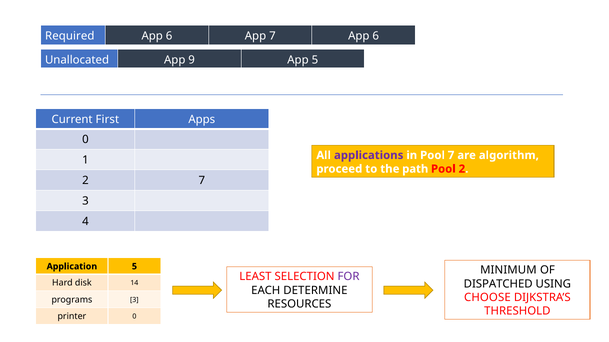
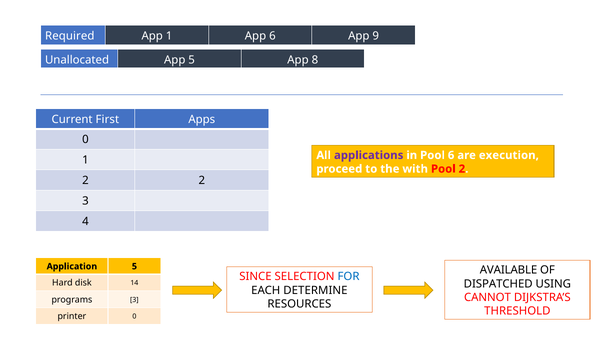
6 at (169, 36): 6 -> 1
App 7: 7 -> 6
6 at (376, 36): 6 -> 9
App 9: 9 -> 5
App 5: 5 -> 8
Pool 7: 7 -> 6
algorithm: algorithm -> execution
path: path -> with
2 7: 7 -> 2
MINIMUM: MINIMUM -> AVAILABLE
LEAST: LEAST -> SINCE
FOR colour: purple -> blue
CHOOSE: CHOOSE -> CANNOT
